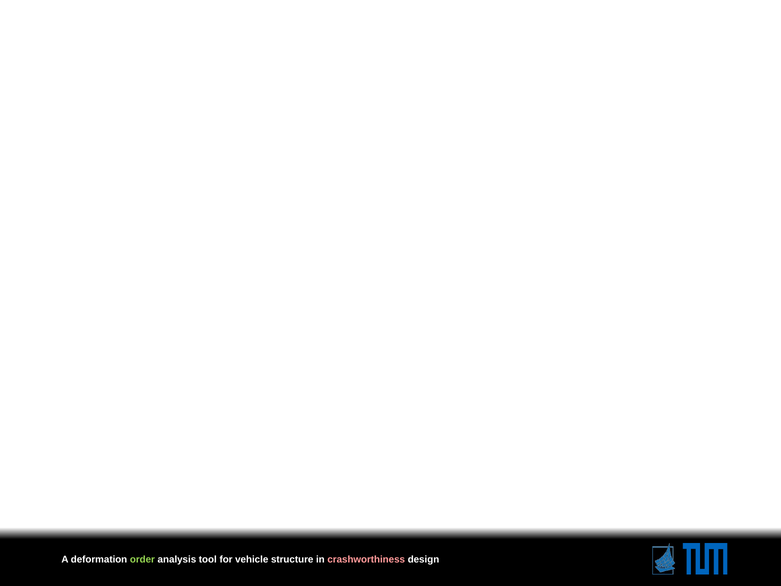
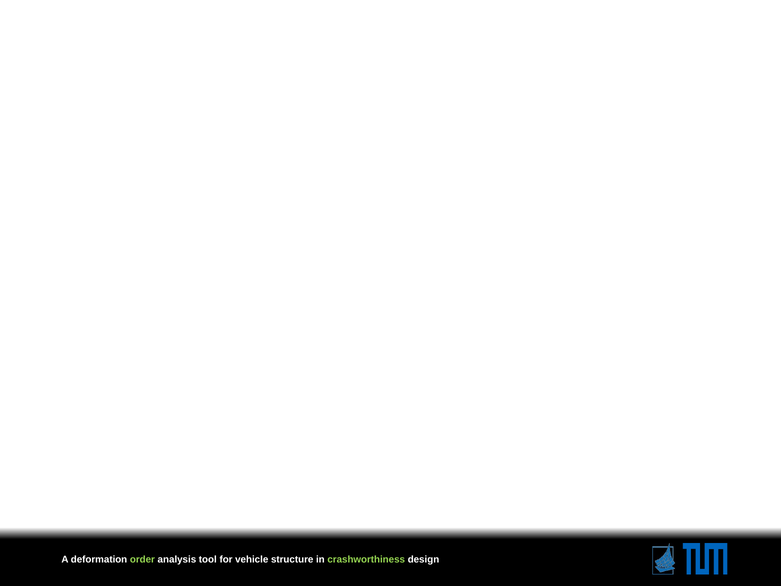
crashworthiness colour: pink -> light green
